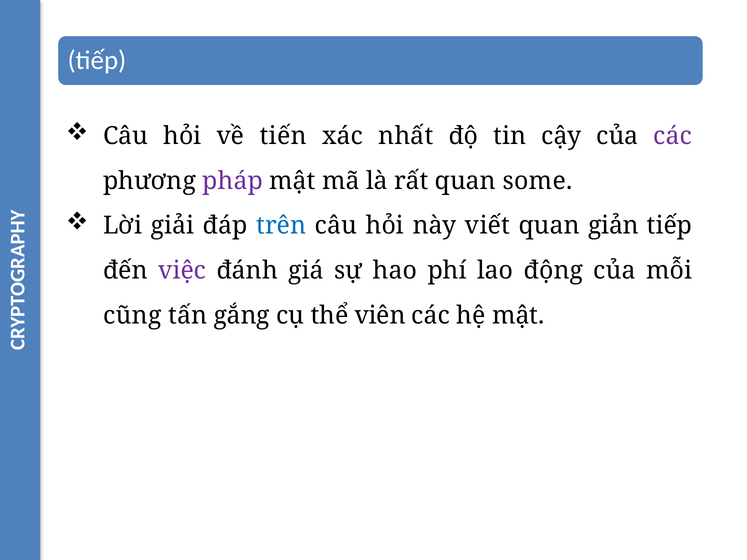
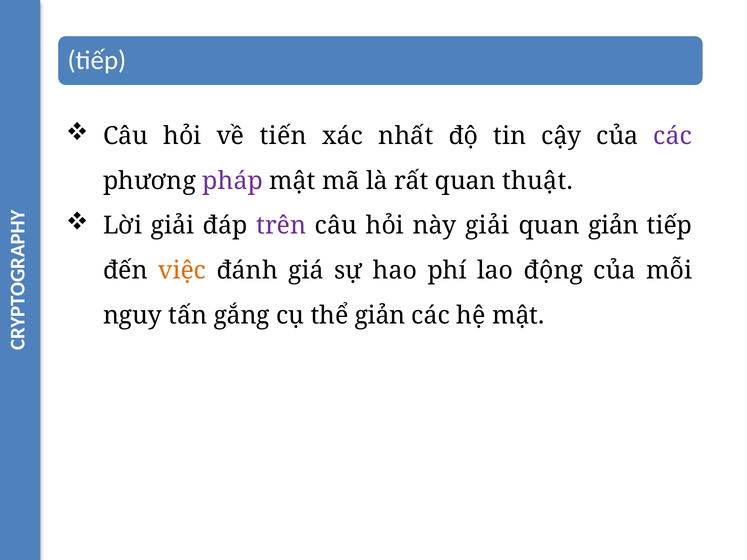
some: some -> thuật
trên colour: blue -> purple
này viết: viết -> giải
việc colour: purple -> orange
cũng: cũng -> nguy
thể viên: viên -> giản
